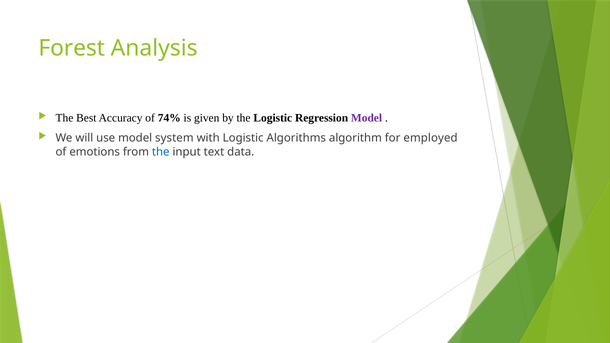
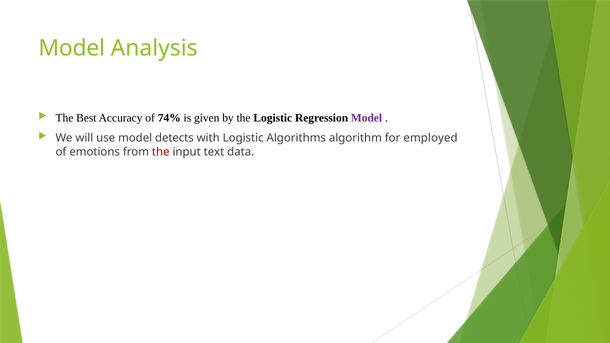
Forest at (72, 48): Forest -> Model
system: system -> detects
the at (161, 152) colour: blue -> red
